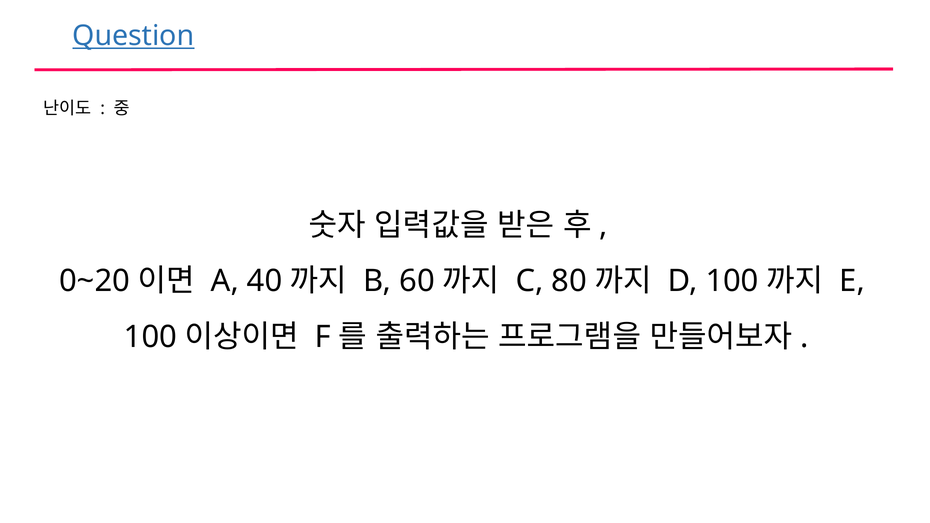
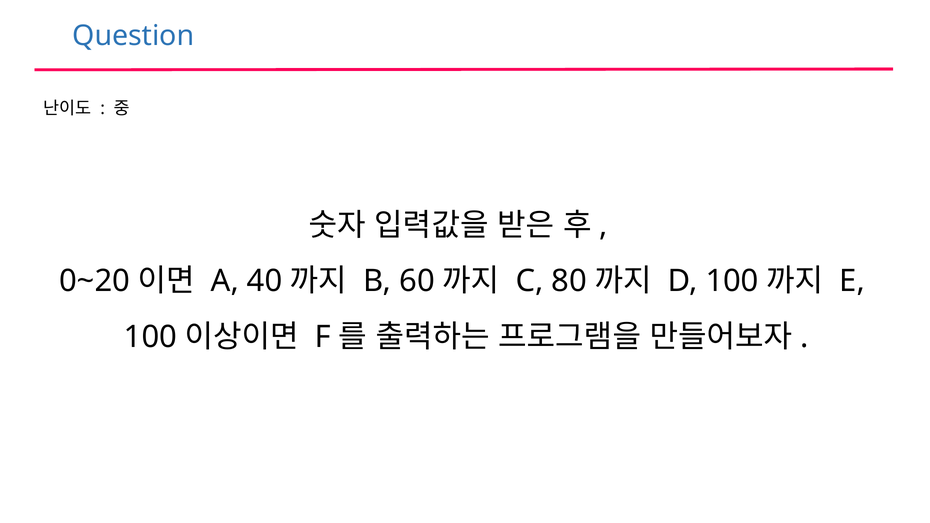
Question underline: present -> none
